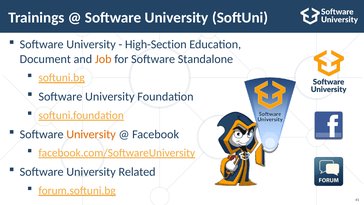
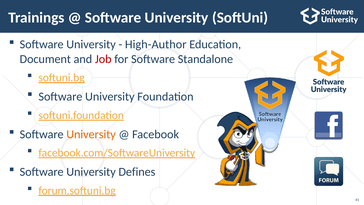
High-Section: High-Section -> High-Author
Job colour: orange -> red
Related: Related -> Defines
